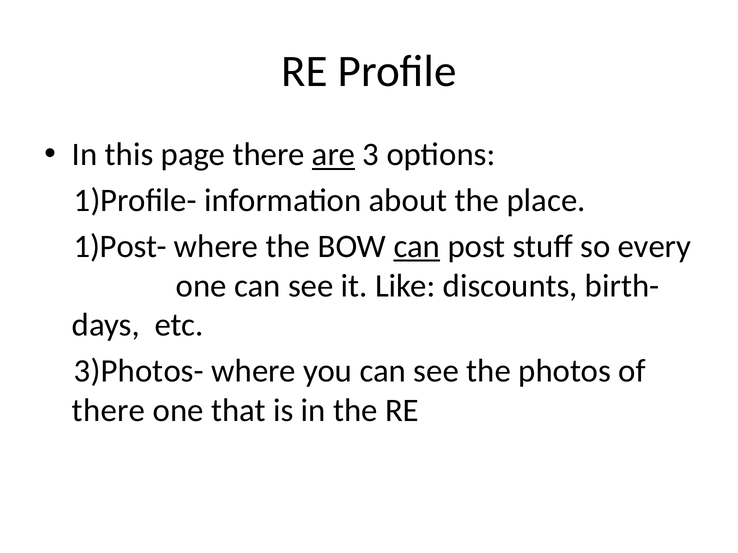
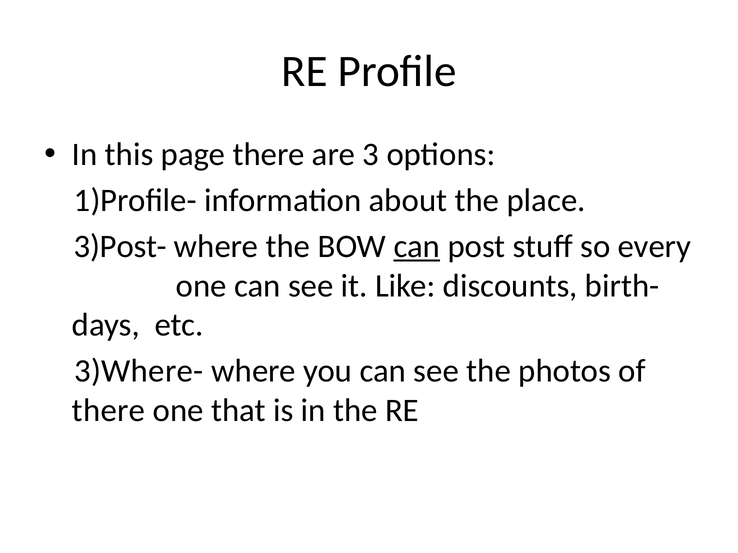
are underline: present -> none
1)Post-: 1)Post- -> 3)Post-
3)Photos-: 3)Photos- -> 3)Where-
